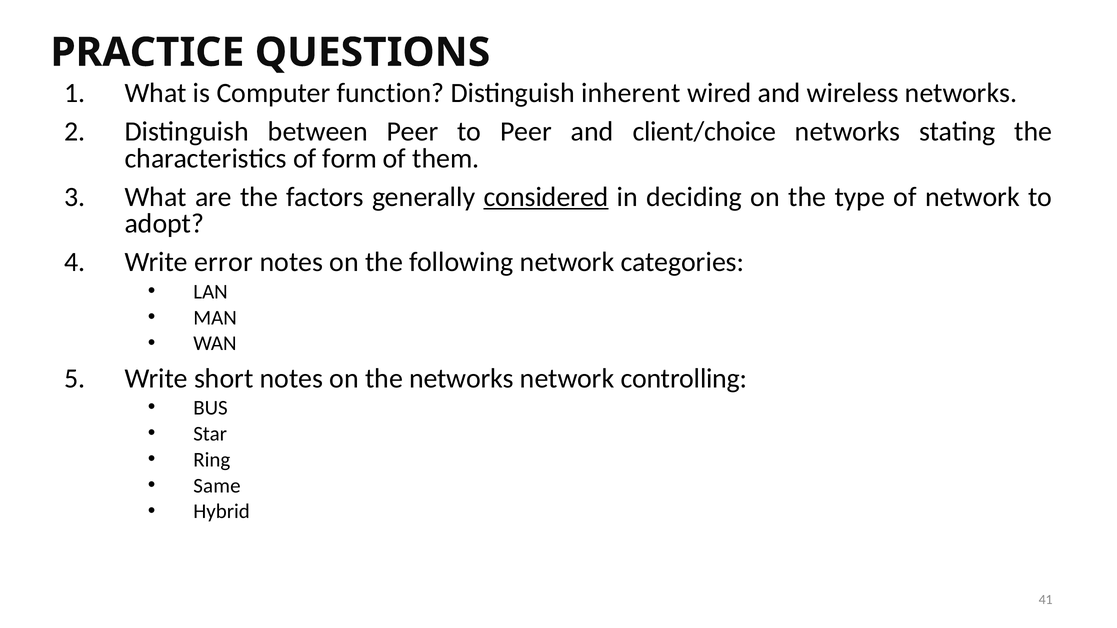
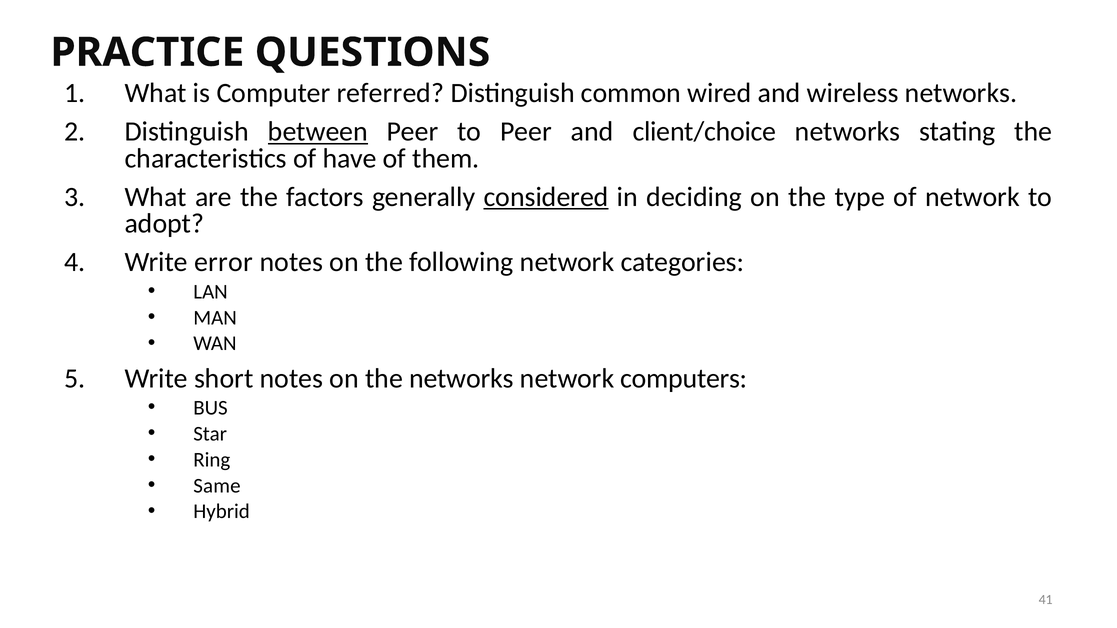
function: function -> referred
inherent: inherent -> common
between underline: none -> present
form: form -> have
controlling: controlling -> computers
